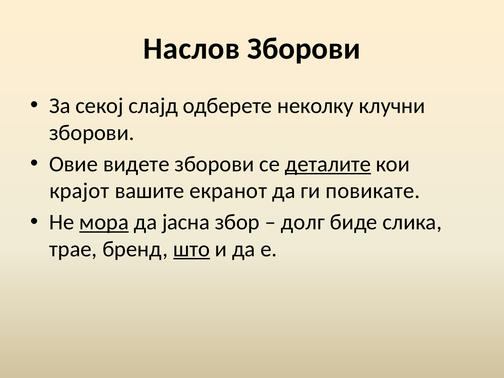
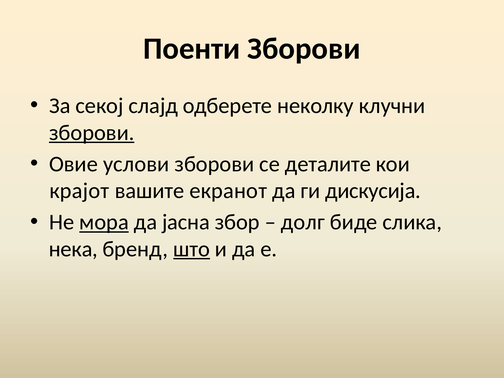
Наслов: Наслов -> Поенти
зборови at (92, 133) underline: none -> present
видете: видете -> услови
деталите underline: present -> none
повикате: повикате -> дискусија
трае: трае -> нека
